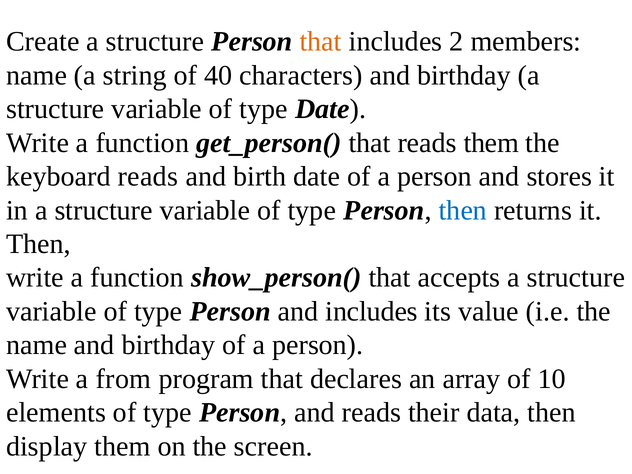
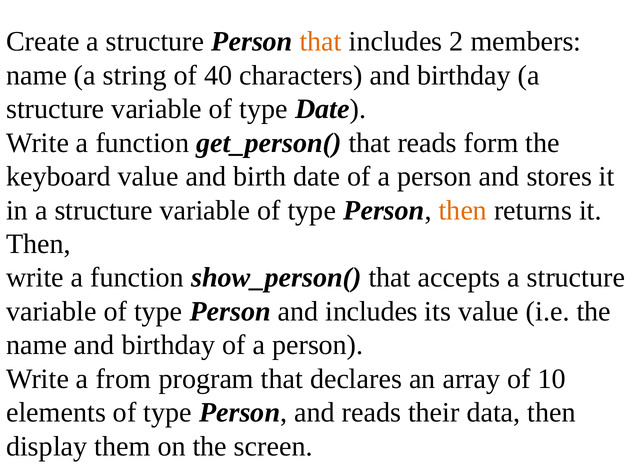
reads them: them -> form
keyboard reads: reads -> value
then at (463, 210) colour: blue -> orange
